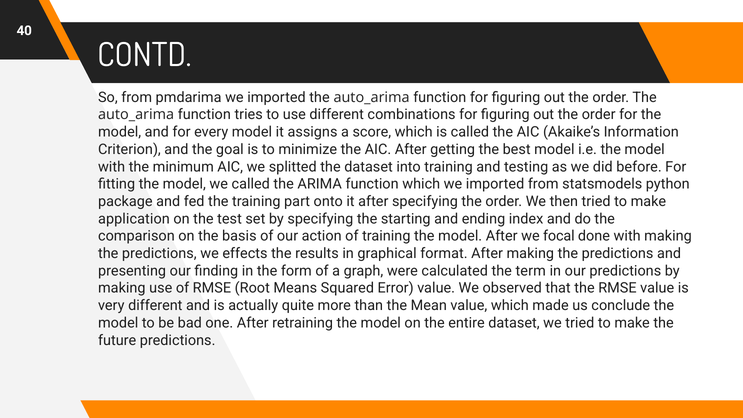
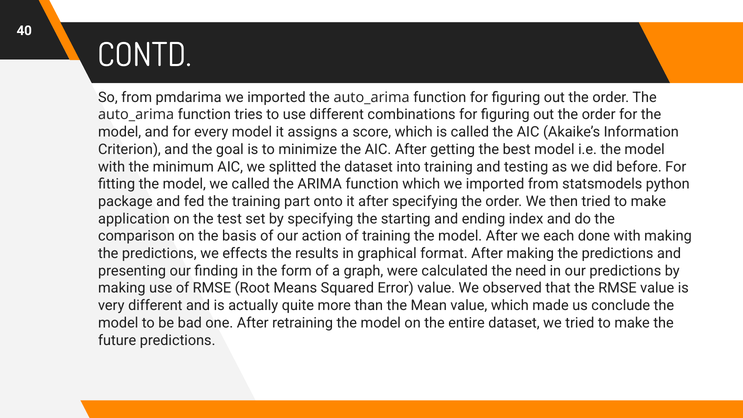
focal: focal -> each
term: term -> need
